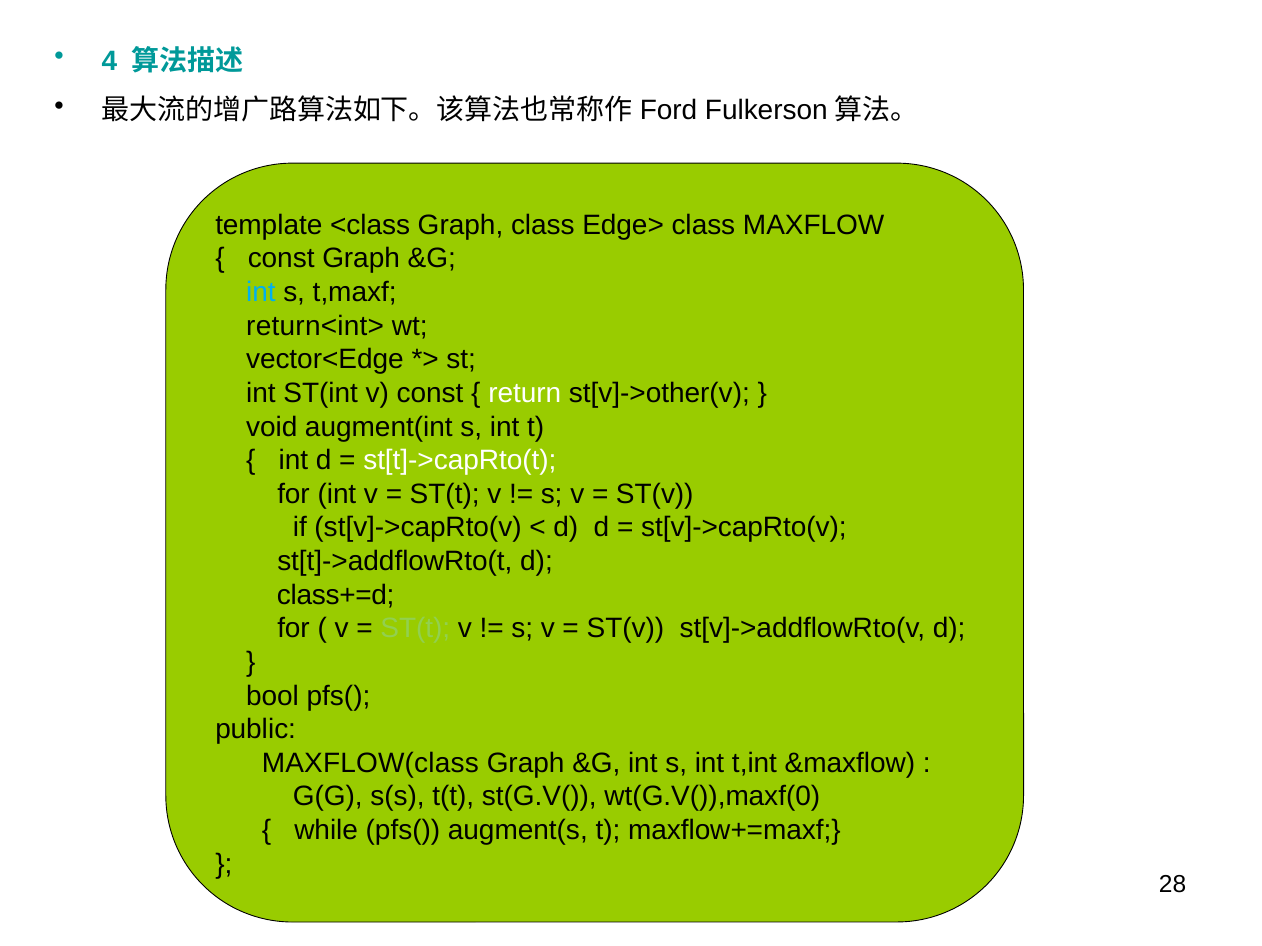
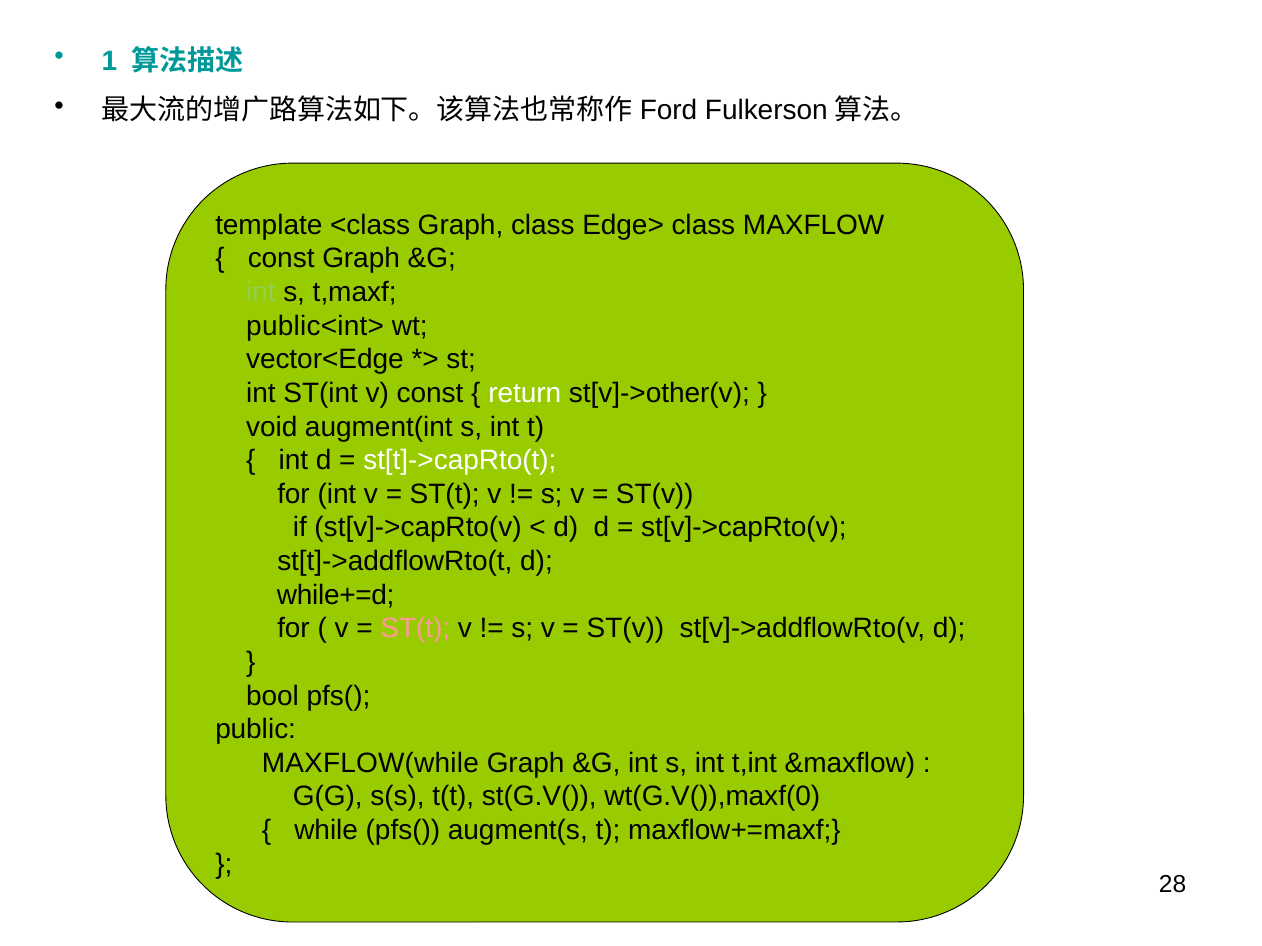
4: 4 -> 1
int at (261, 292) colour: light blue -> light green
return<int>: return<int> -> public<int>
class+=d: class+=d -> while+=d
ST(t at (415, 629) colour: light green -> pink
MAXFLOW(class: MAXFLOW(class -> MAXFLOW(while
